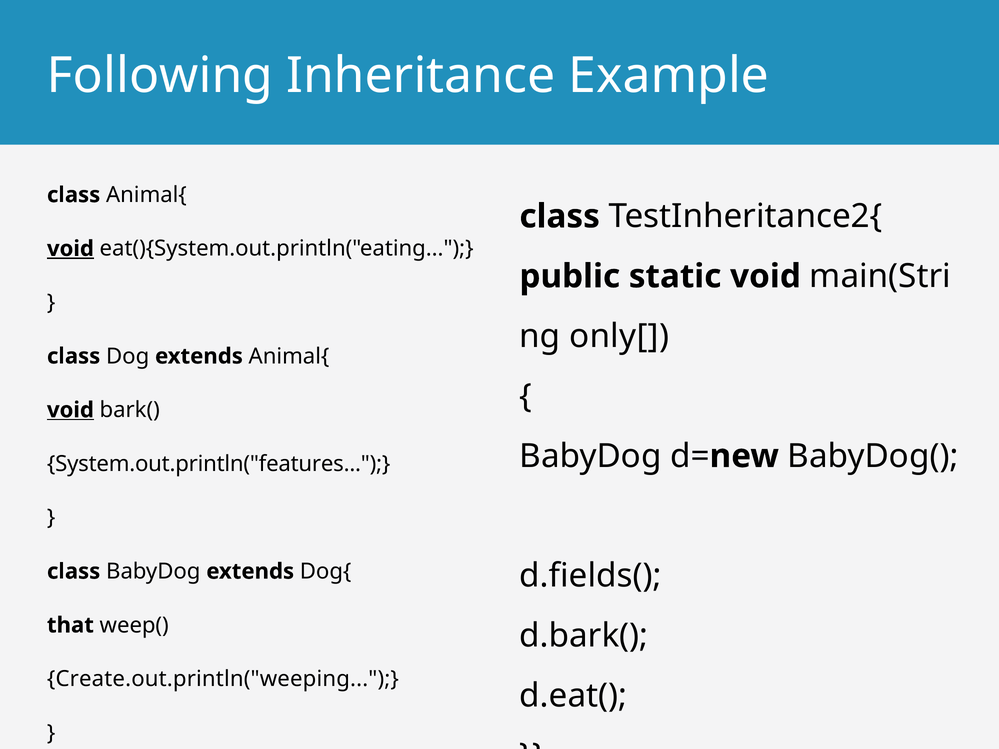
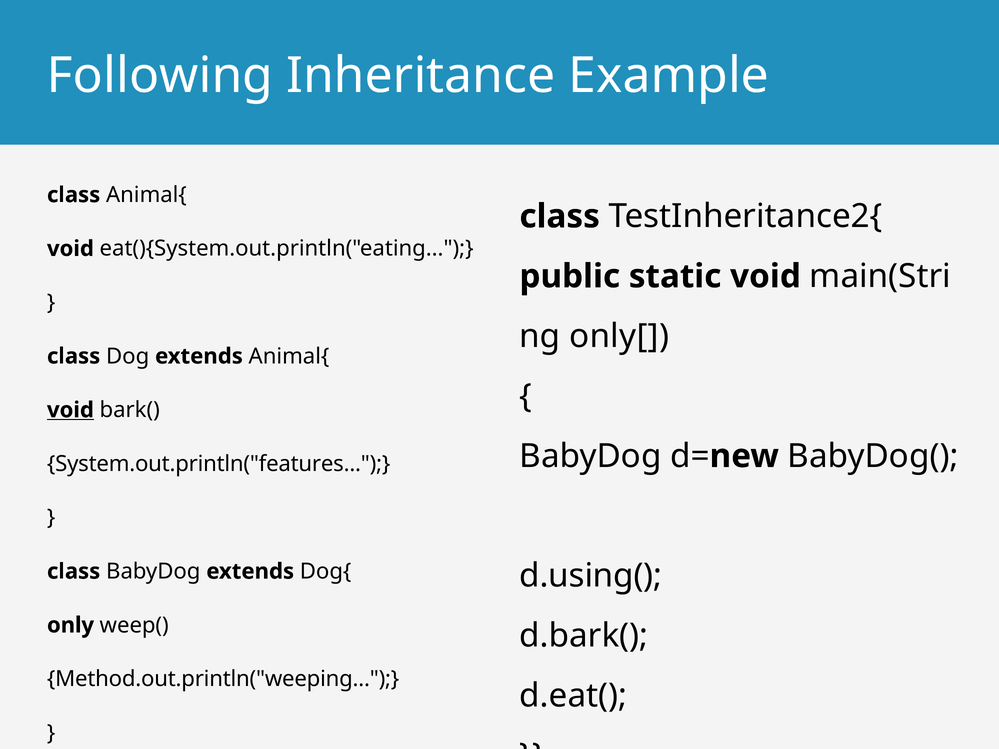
void at (70, 249) underline: present -> none
d.fields(: d.fields( -> d.using(
that: that -> only
Create.out.println("weeping: Create.out.println("weeping -> Method.out.println("weeping
